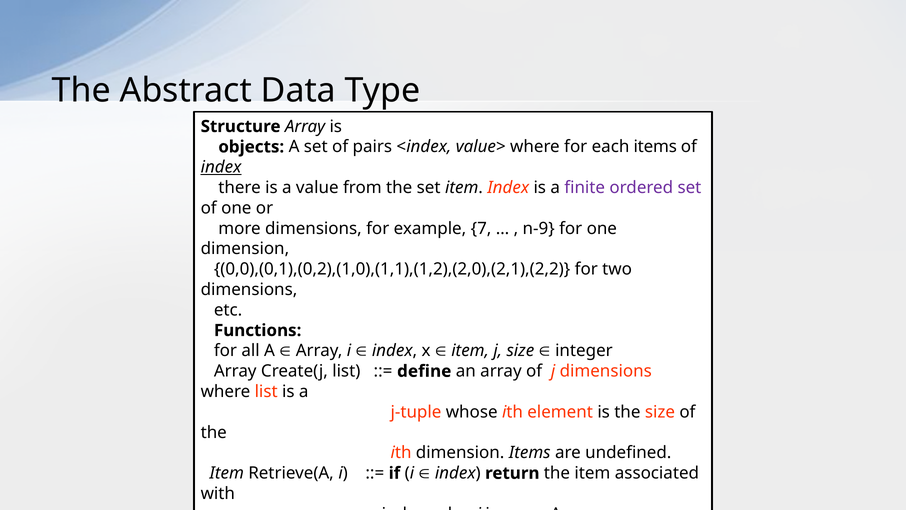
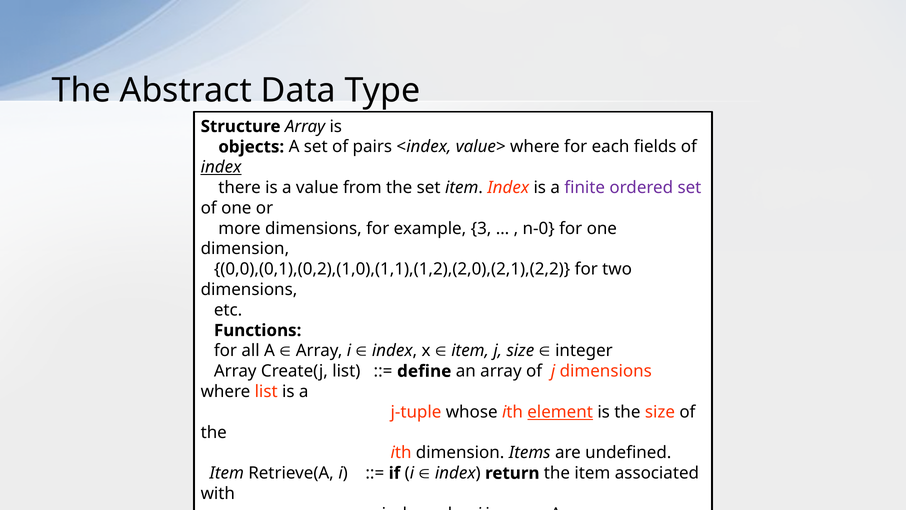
each items: items -> fields
7: 7 -> 3
n-9: n-9 -> n-0
element underline: none -> present
